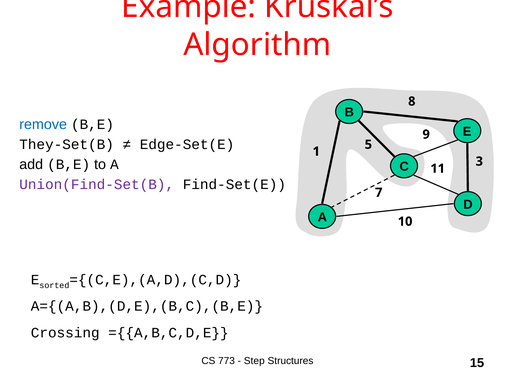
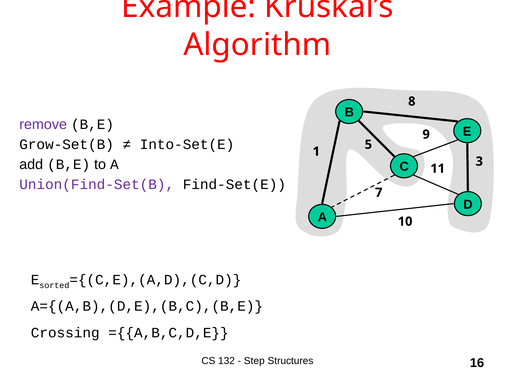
remove colour: blue -> purple
They-Set(B: They-Set(B -> Grow-Set(B
Edge-Set(E: Edge-Set(E -> Into-Set(E
773: 773 -> 132
15: 15 -> 16
